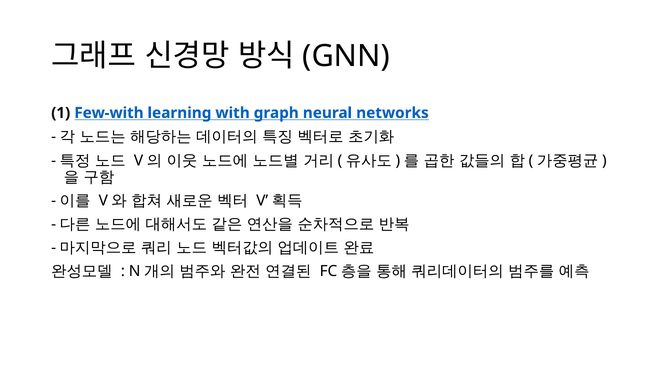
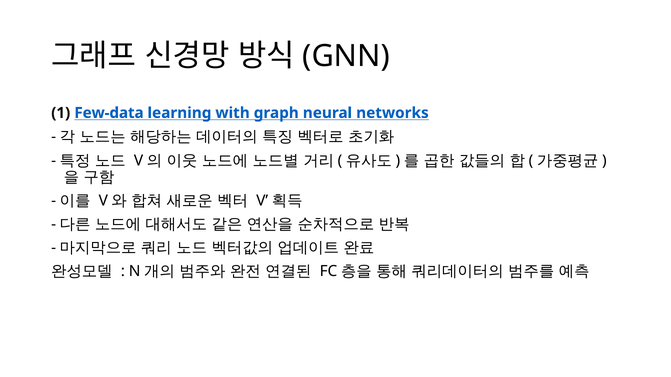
Few-with: Few-with -> Few-data
